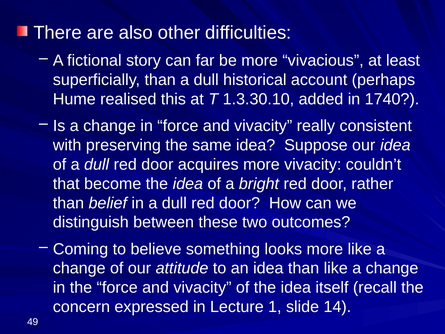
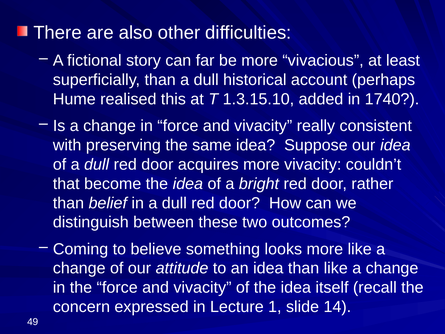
1.3.30.10: 1.3.30.10 -> 1.3.15.10
